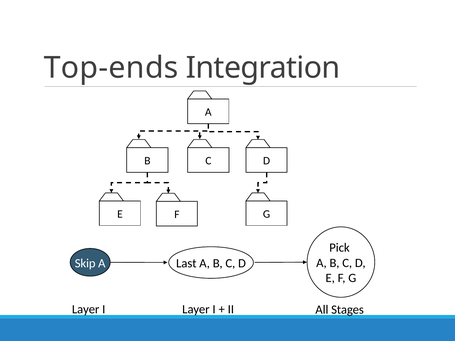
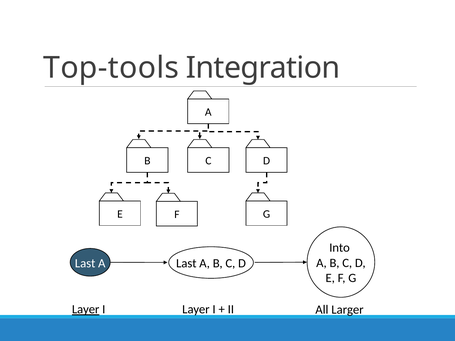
Top-ends: Top-ends -> Top-tools
Pick: Pick -> Into
Skip at (85, 263): Skip -> Last
Layer at (86, 310) underline: none -> present
Stages: Stages -> Larger
